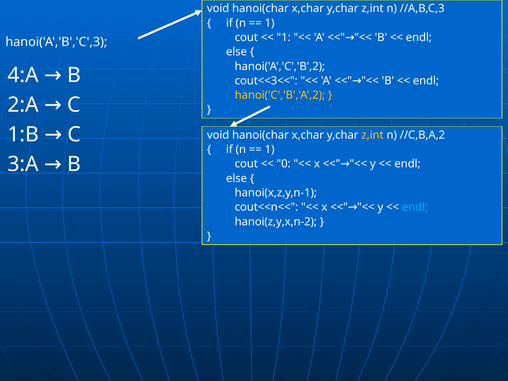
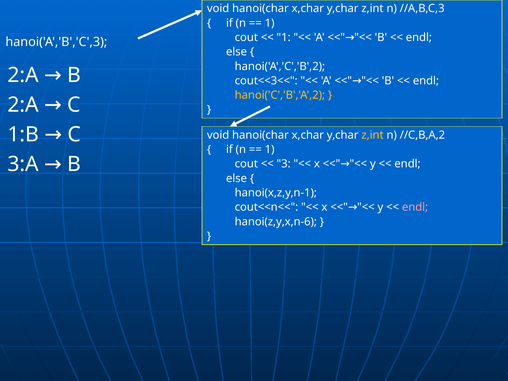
4:A at (23, 75): 4:A -> 2:A
0: 0 -> 3
endl at (415, 207) colour: light blue -> pink
hanoi(z,y,x,n-2: hanoi(z,y,x,n-2 -> hanoi(z,y,x,n-6
